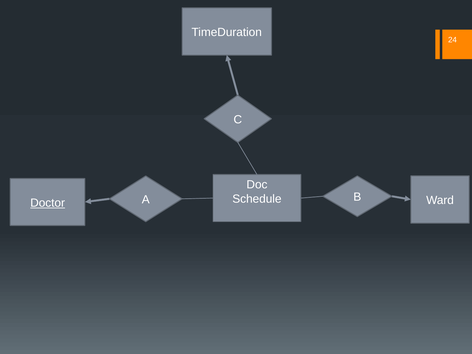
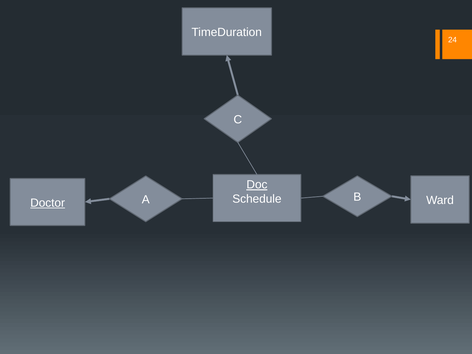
Doc underline: none -> present
